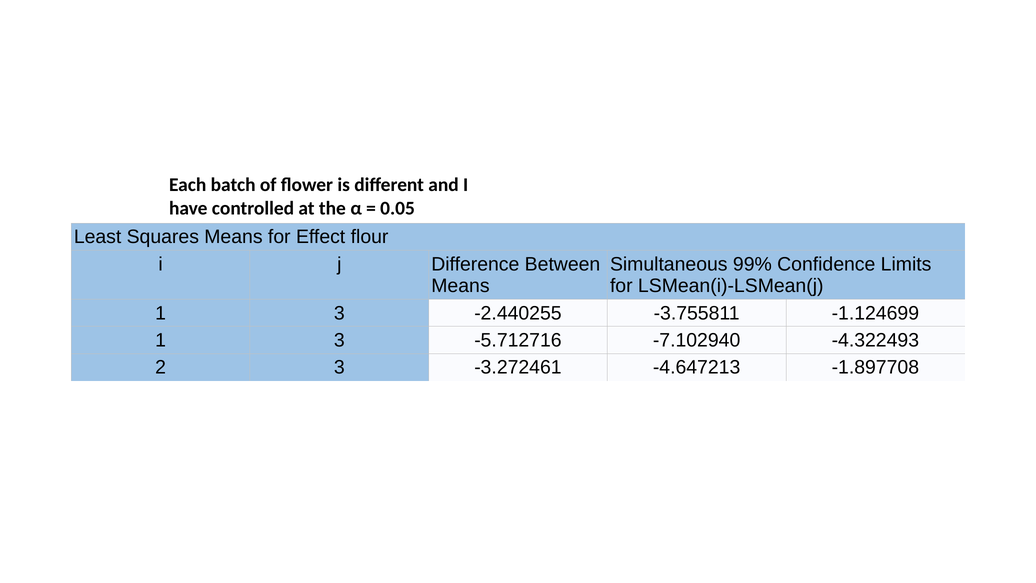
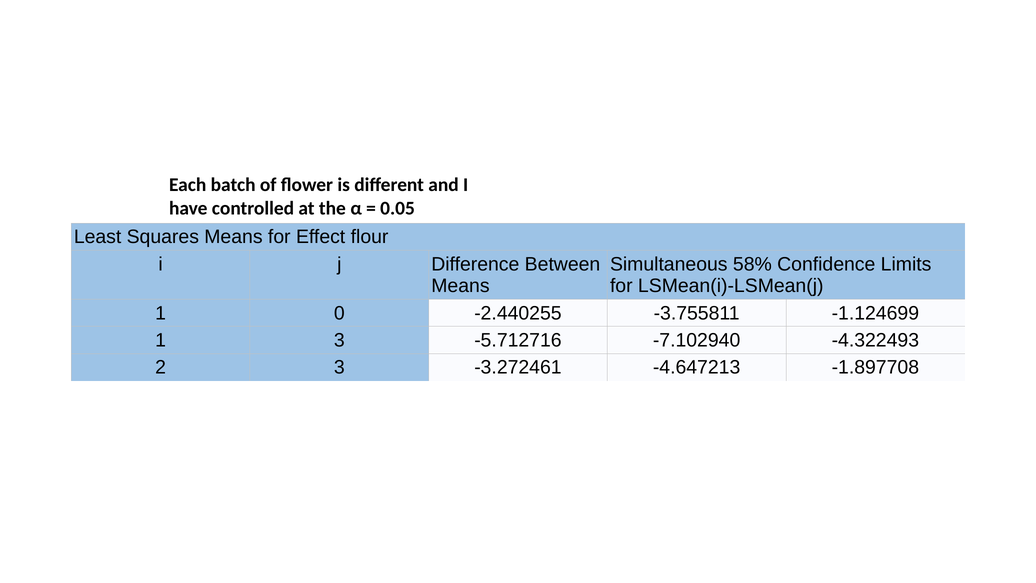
99%: 99% -> 58%
3 at (339, 313): 3 -> 0
